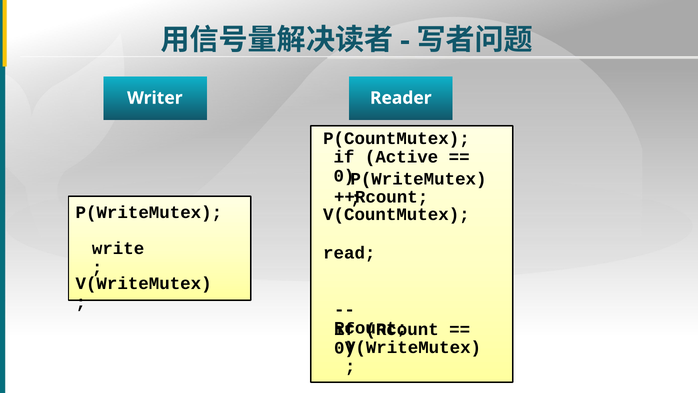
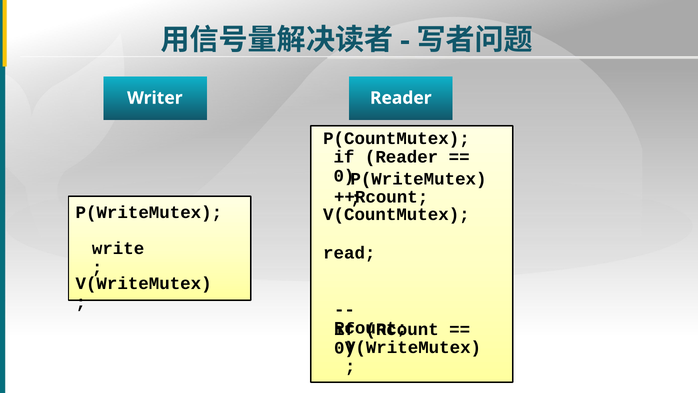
if Active: Active -> Reader
